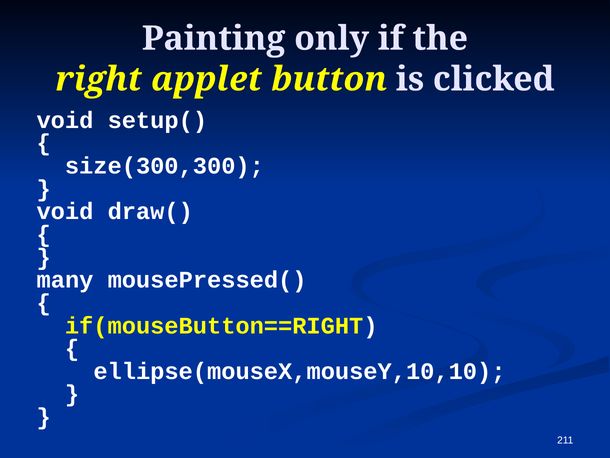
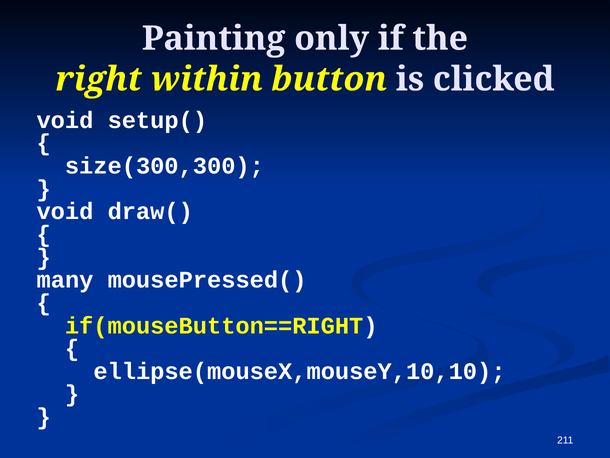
applet: applet -> within
